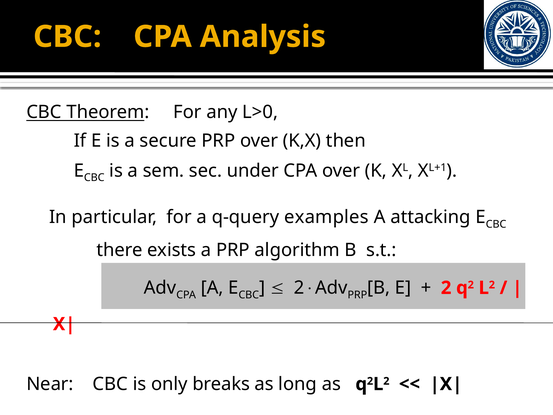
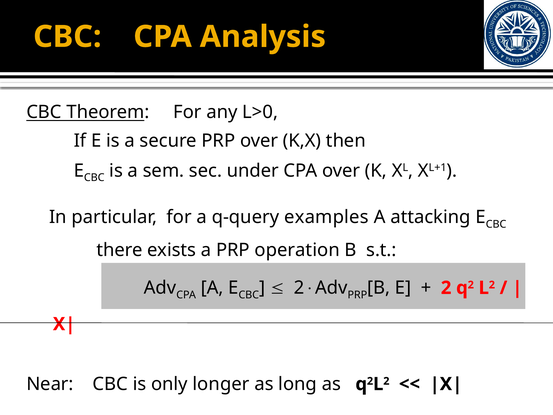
algorithm: algorithm -> operation
breaks: breaks -> longer
